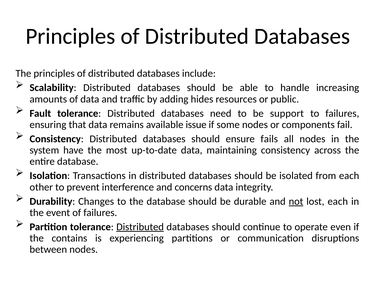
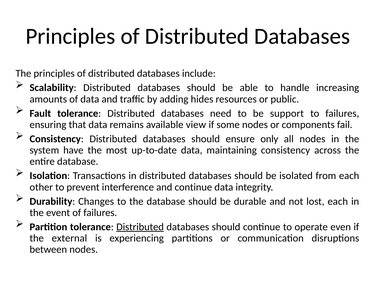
issue: issue -> view
fails: fails -> only
and concerns: concerns -> continue
not underline: present -> none
contains: contains -> external
